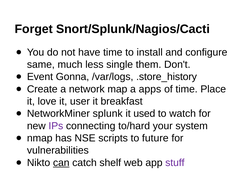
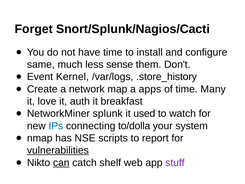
single: single -> sense
Gonna: Gonna -> Kernel
Place: Place -> Many
user: user -> auth
IPs colour: purple -> blue
to/hard: to/hard -> to/dolla
future: future -> report
vulnerabilities underline: none -> present
